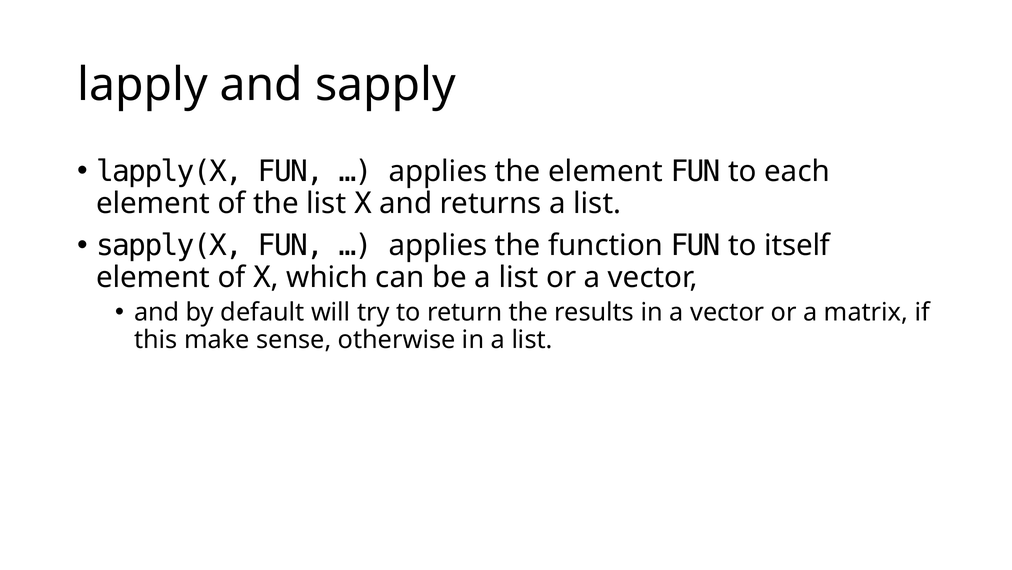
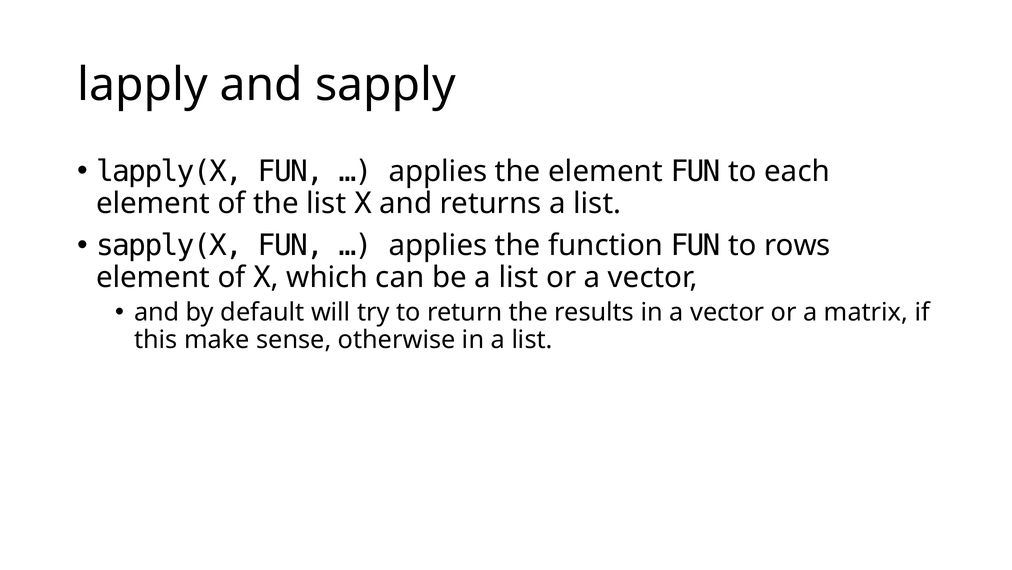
itself: itself -> rows
